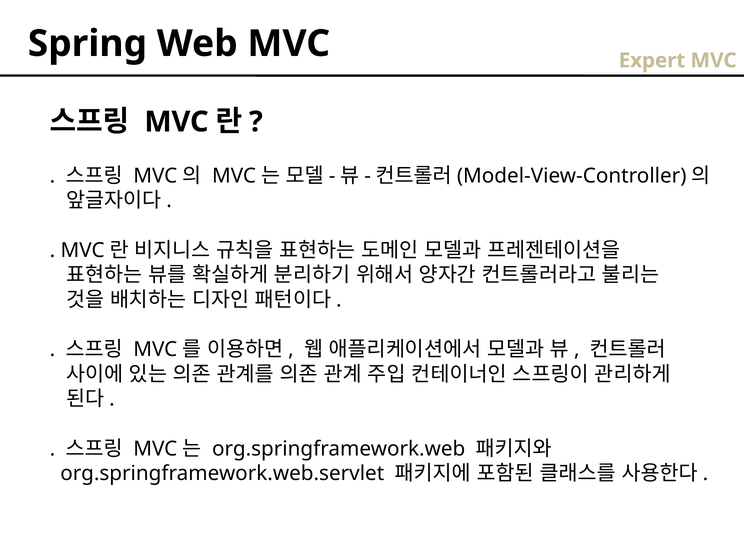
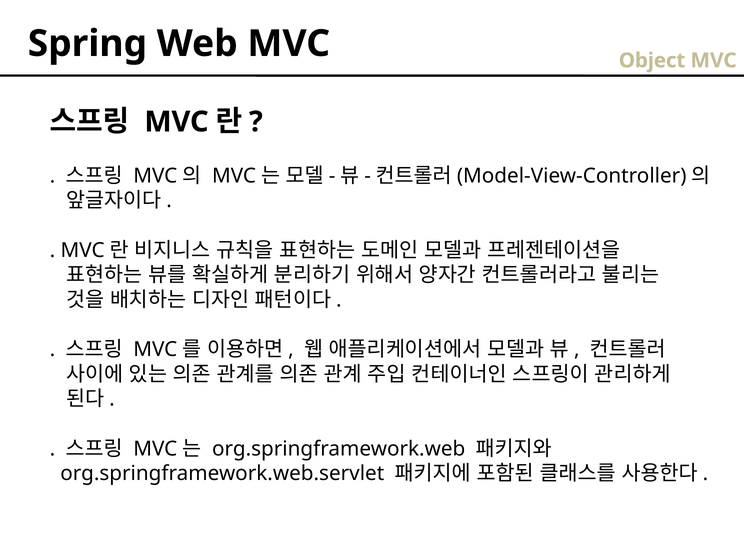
Expert: Expert -> Object
